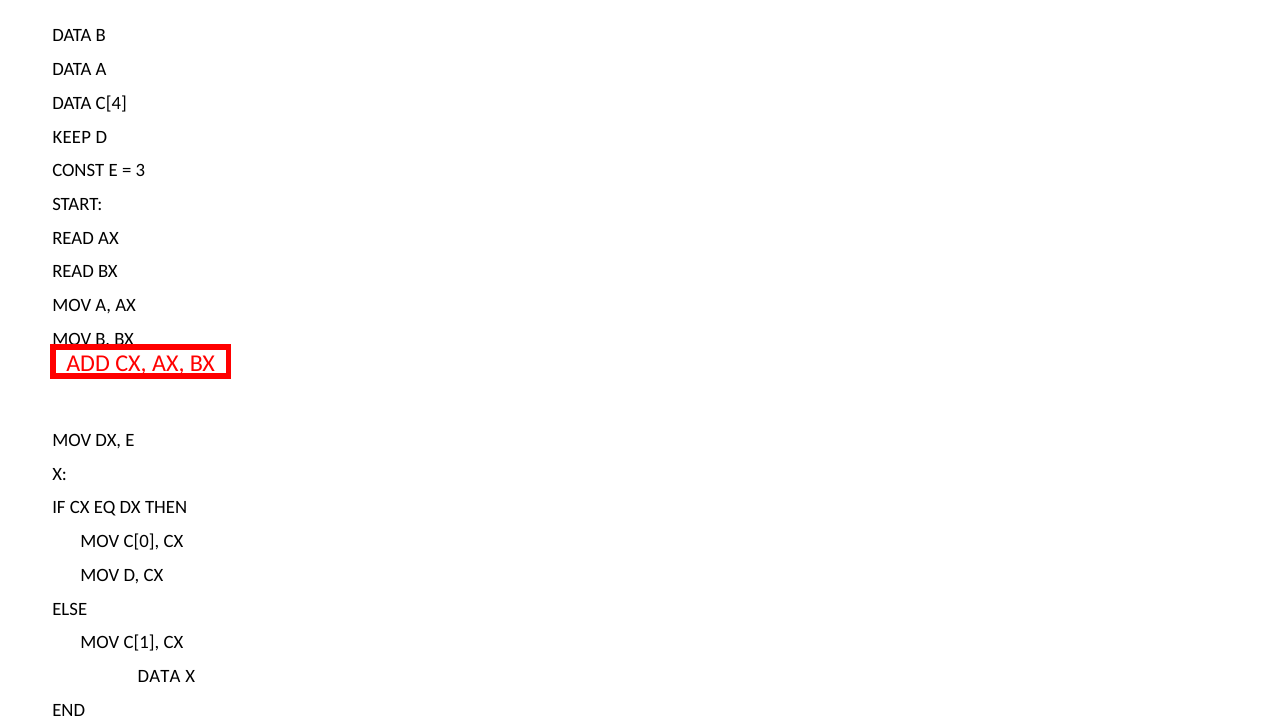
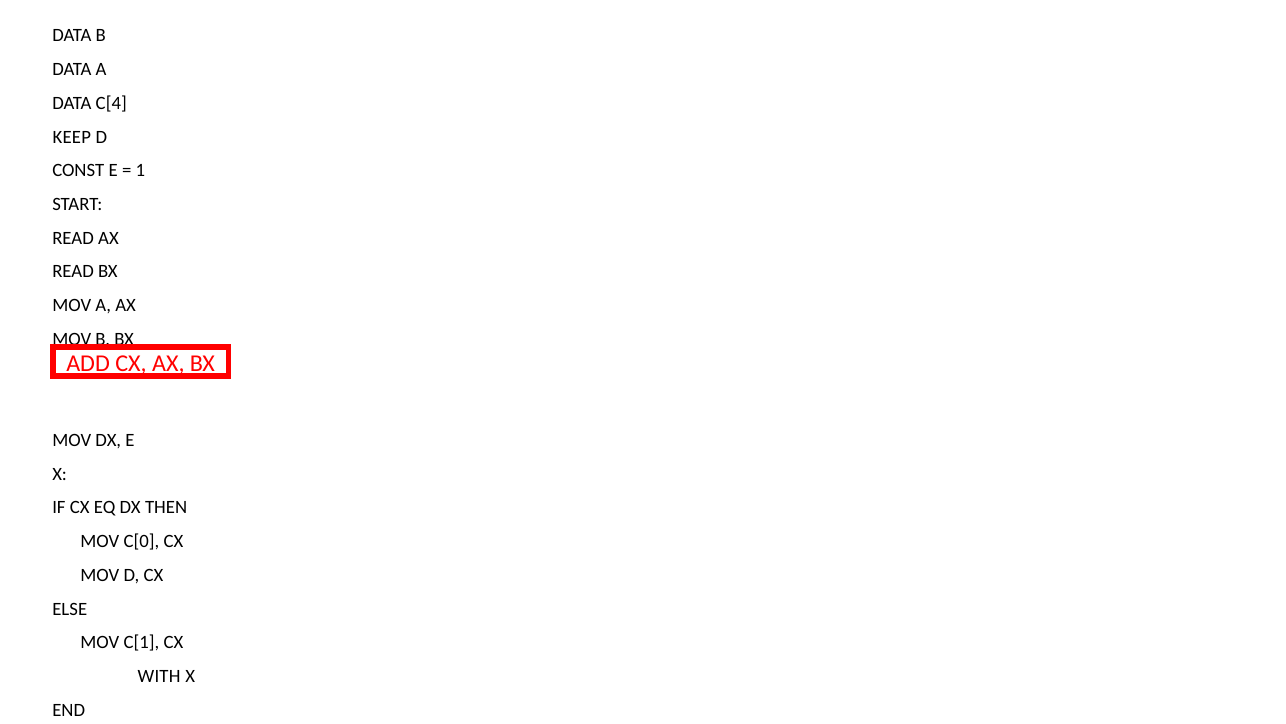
3: 3 -> 1
DATA at (159, 676): DATA -> WITH
